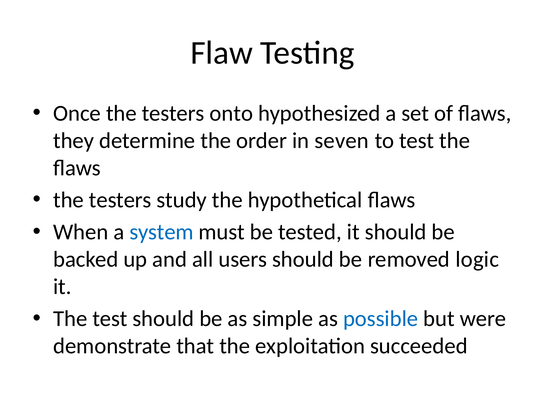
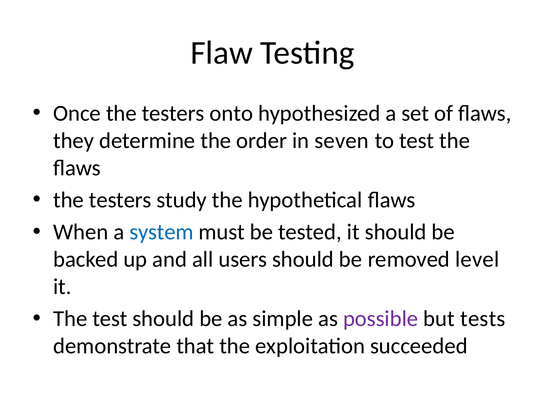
logic: logic -> level
possible colour: blue -> purple
were: were -> tests
